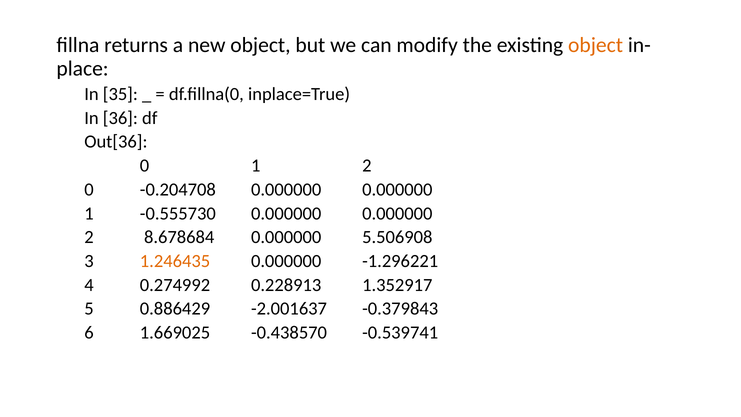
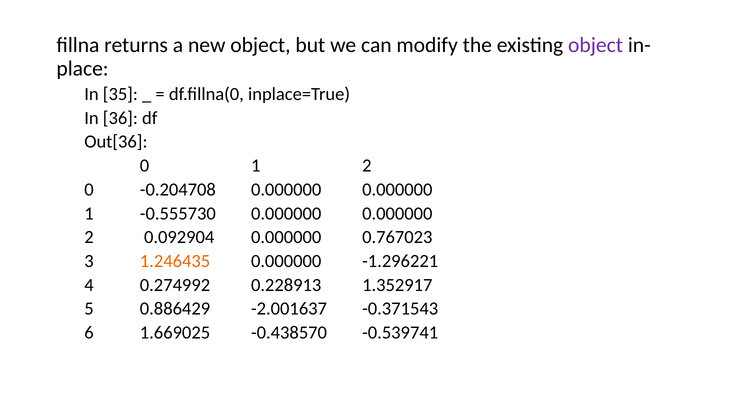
object at (596, 45) colour: orange -> purple
8.678684: 8.678684 -> 0.092904
5.506908: 5.506908 -> 0.767023
-0.379843: -0.379843 -> -0.371543
